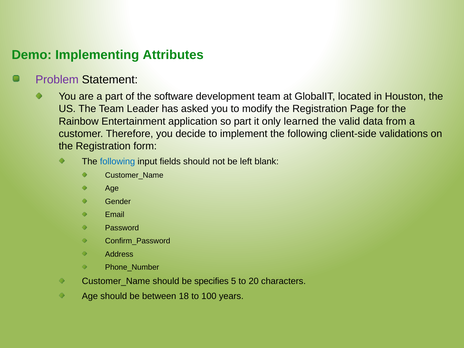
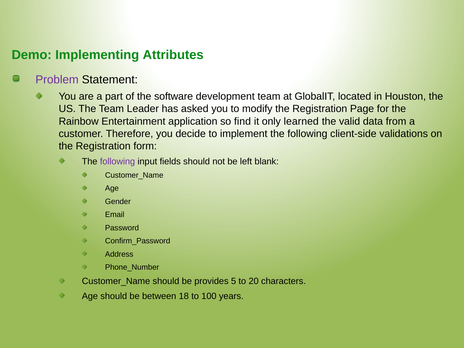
so part: part -> find
following at (118, 161) colour: blue -> purple
specifies: specifies -> provides
